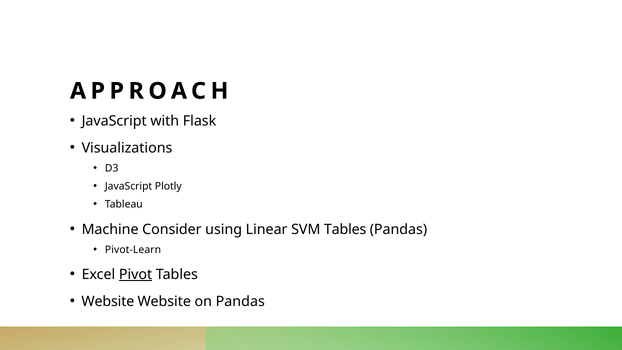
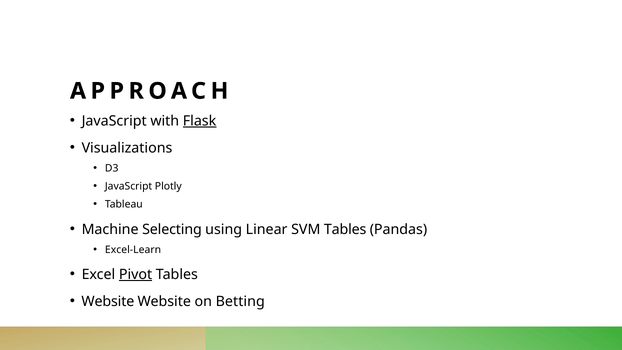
Flask underline: none -> present
Consider: Consider -> Selecting
Pivot-Learn: Pivot-Learn -> Excel-Learn
on Pandas: Pandas -> Betting
